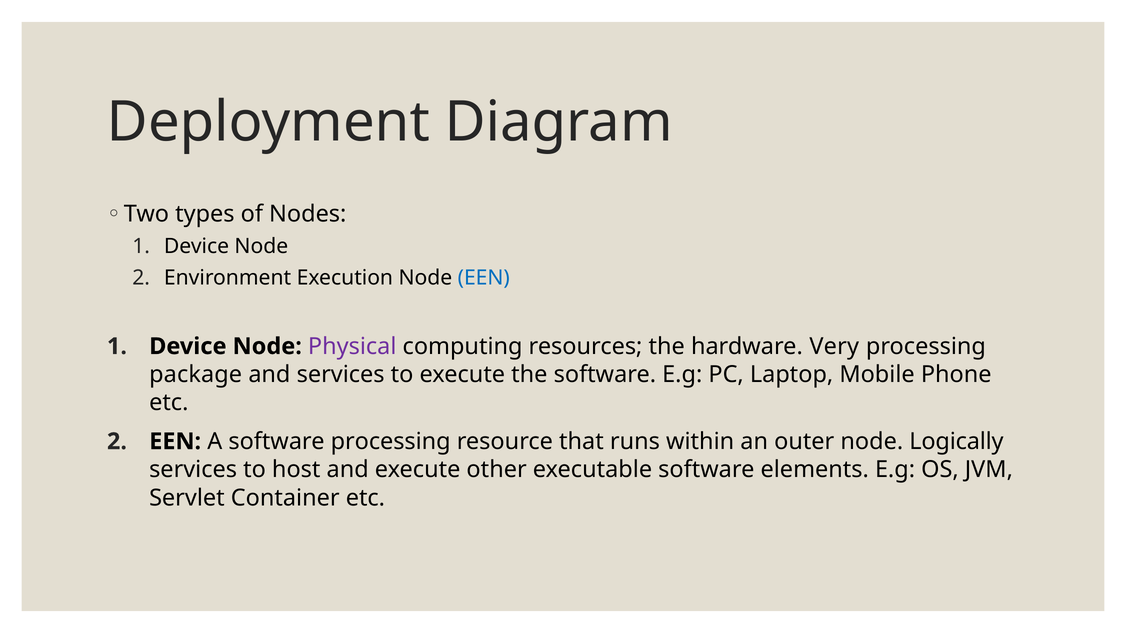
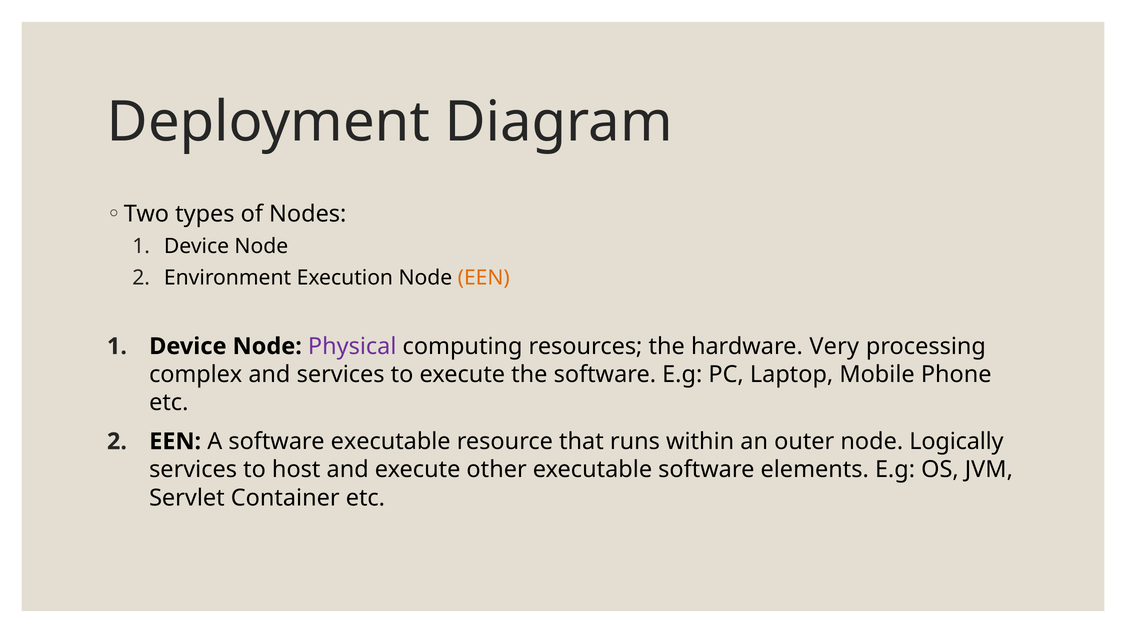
EEN at (484, 278) colour: blue -> orange
package: package -> complex
software processing: processing -> executable
